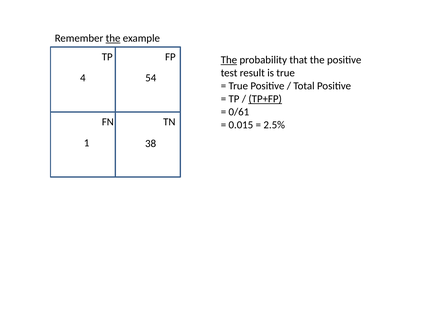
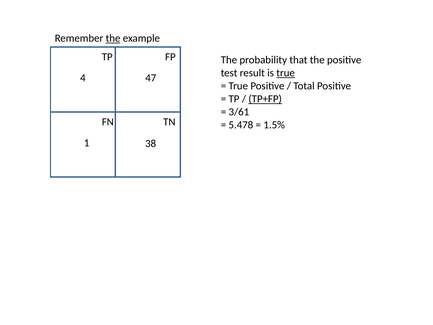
The at (229, 60) underline: present -> none
true at (286, 73) underline: none -> present
54: 54 -> 47
0/61: 0/61 -> 3/61
0.015: 0.015 -> 5.478
2.5%: 2.5% -> 1.5%
